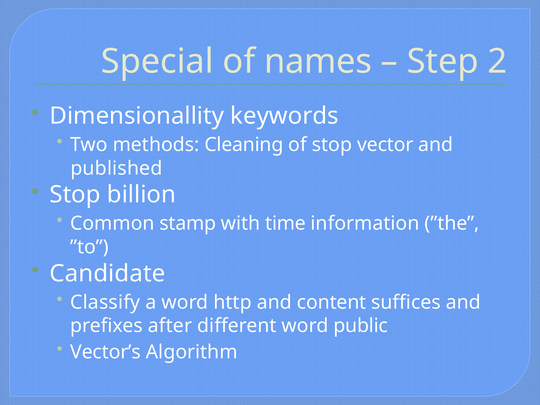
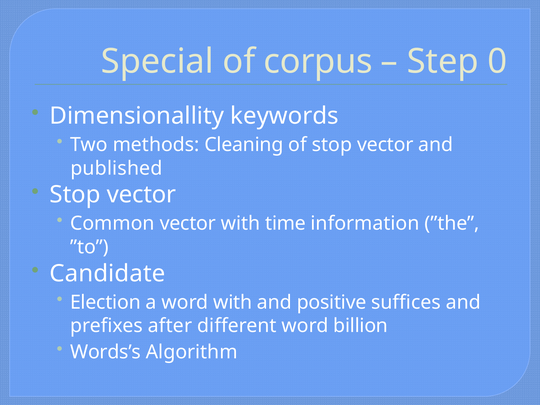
names: names -> corpus
2: 2 -> 0
billion at (141, 195): billion -> vector
Common stamp: stamp -> vector
Classify: Classify -> Election
word http: http -> with
content: content -> positive
public: public -> billion
Vector’s: Vector’s -> Words’s
